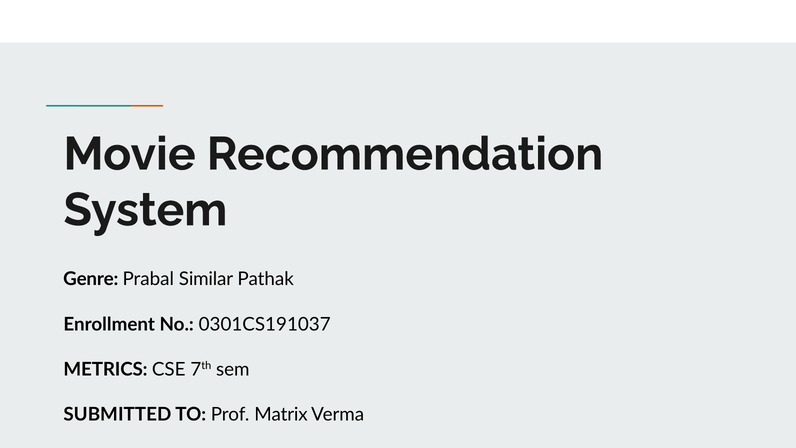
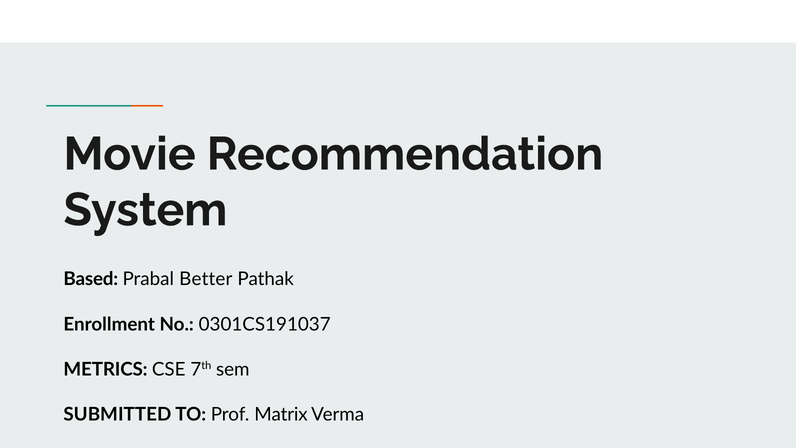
Genre: Genre -> Based
Similar: Similar -> Better
